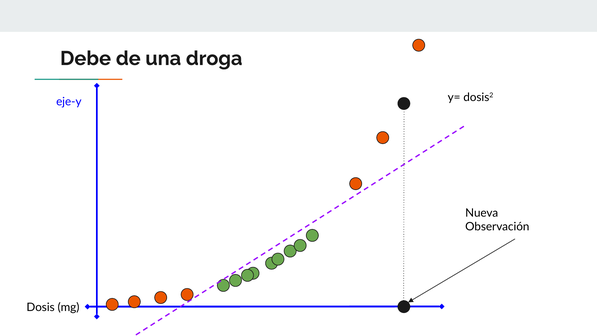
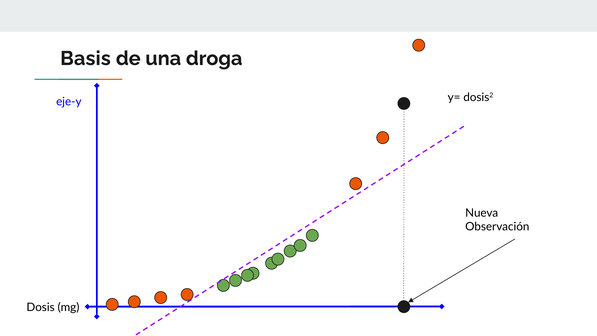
Debe: Debe -> Basis
